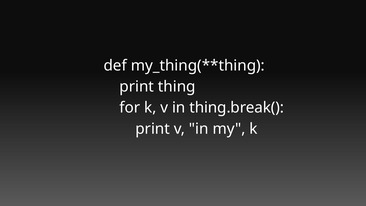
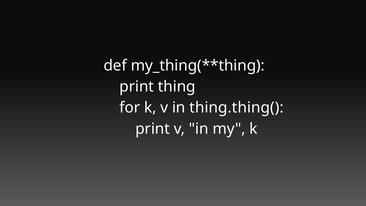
thing.break(: thing.break( -> thing.thing(
